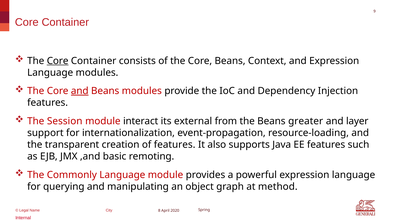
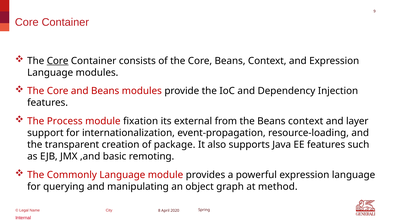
and at (80, 91) underline: present -> none
Session: Session -> Process
interact: interact -> fixation
the Beans greater: greater -> context
of features: features -> package
